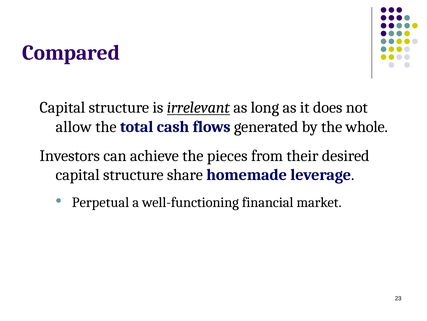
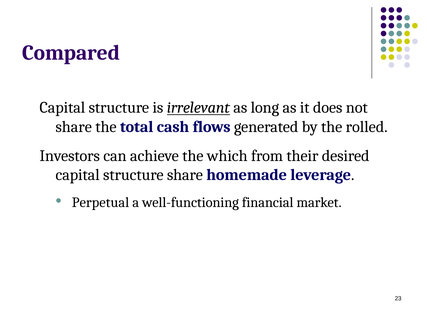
allow at (74, 127): allow -> share
whole: whole -> rolled
pieces: pieces -> which
